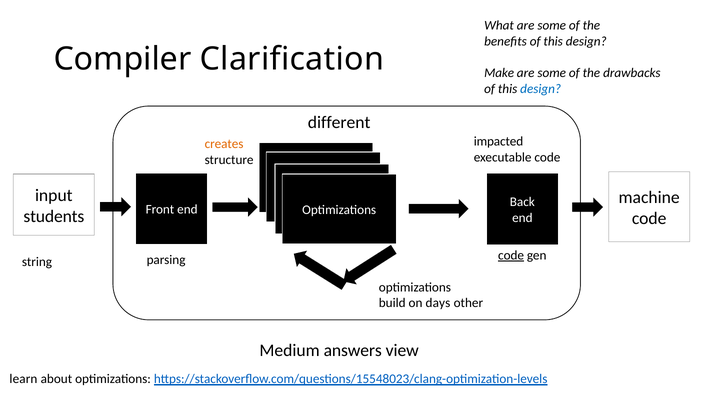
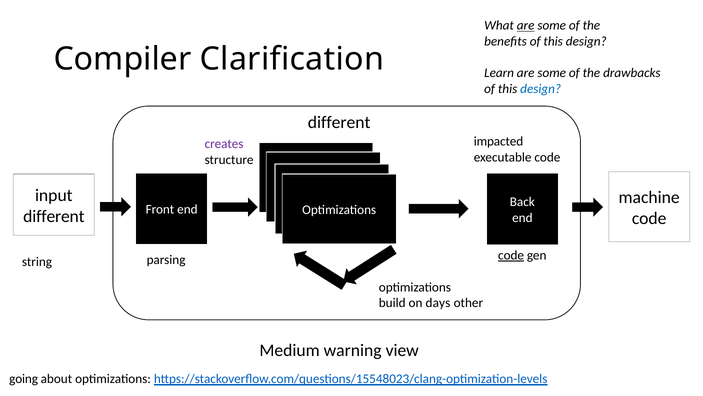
are at (526, 25) underline: none -> present
Make: Make -> Learn
creates colour: orange -> purple
students at (54, 216): students -> different
answers: answers -> warning
learn: learn -> going
